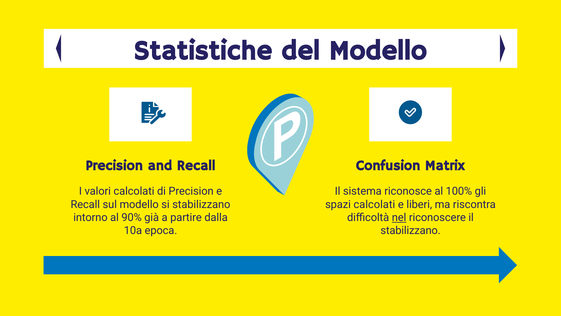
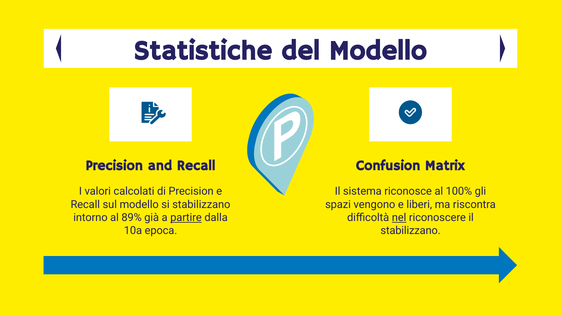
spazi calcolati: calcolati -> vengono
90%: 90% -> 89%
partire underline: none -> present
